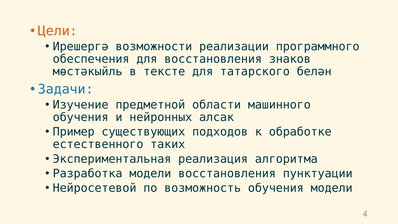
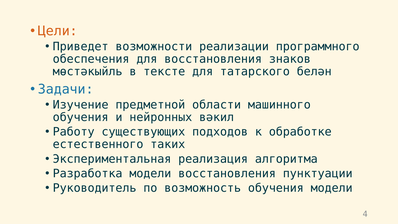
Ирешергә: Ирешергә -> Приведет
алсак: алсак -> вәкил
Пример: Пример -> Работу
Нейросетевой: Нейросетевой -> Руководитель
